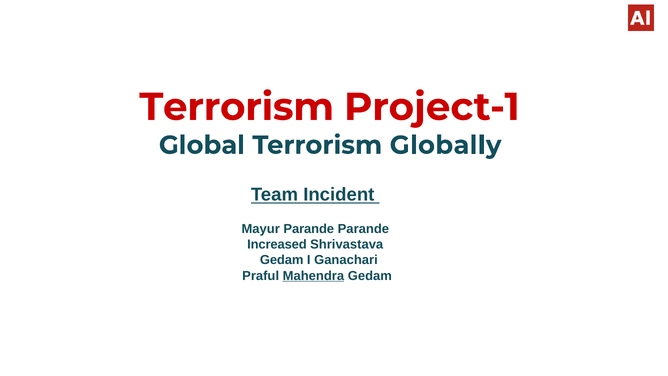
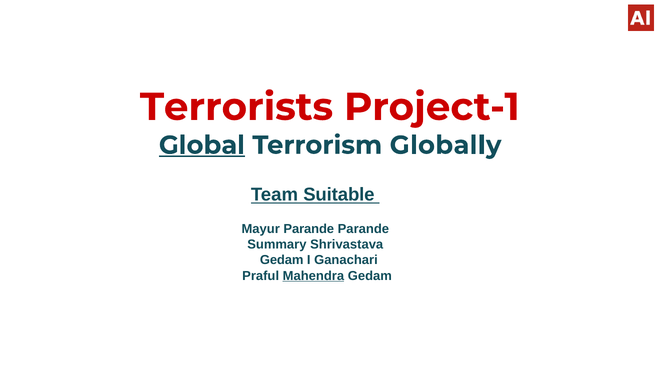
Terrorism at (237, 107): Terrorism -> Terrorists
Global underline: none -> present
Incident: Incident -> Suitable
Increased: Increased -> Summary
